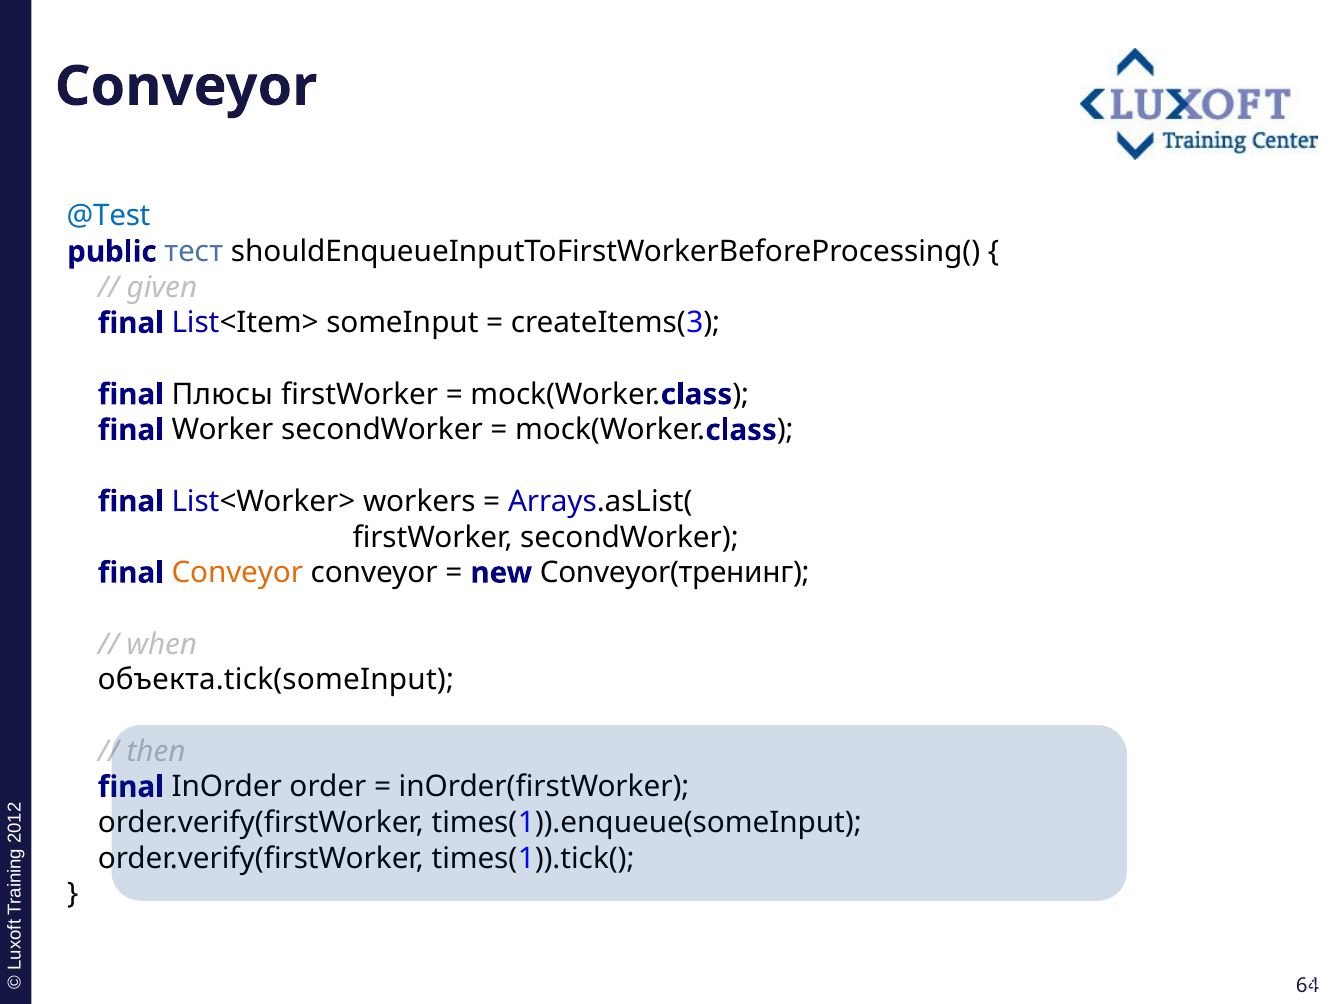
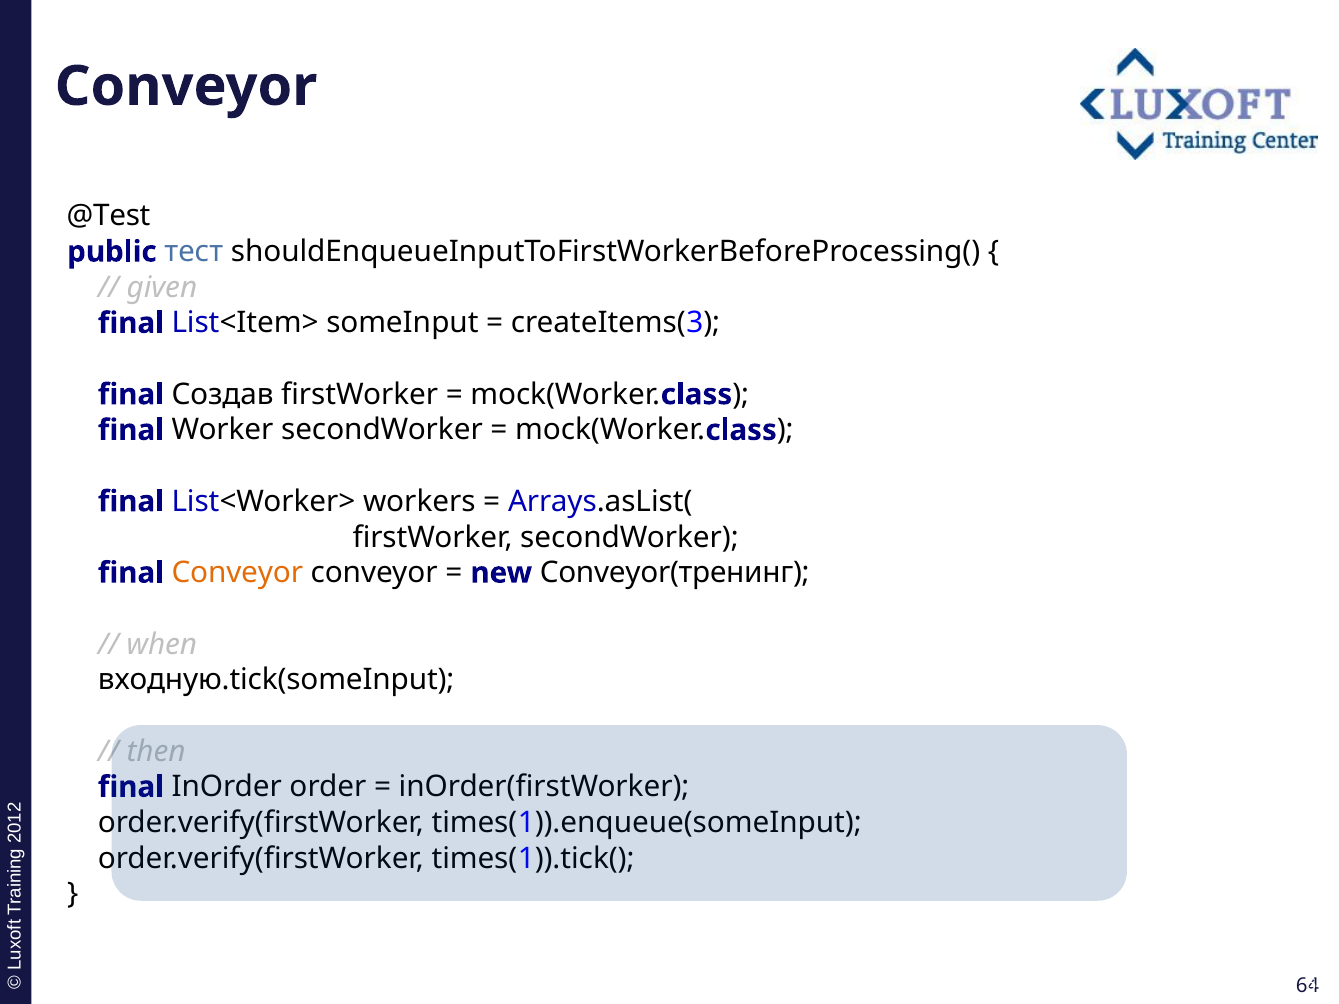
@Test colour: blue -> black
Плюсы: Плюсы -> Создав
объекта.tick(someInput: объекта.tick(someInput -> входную.tick(someInput
